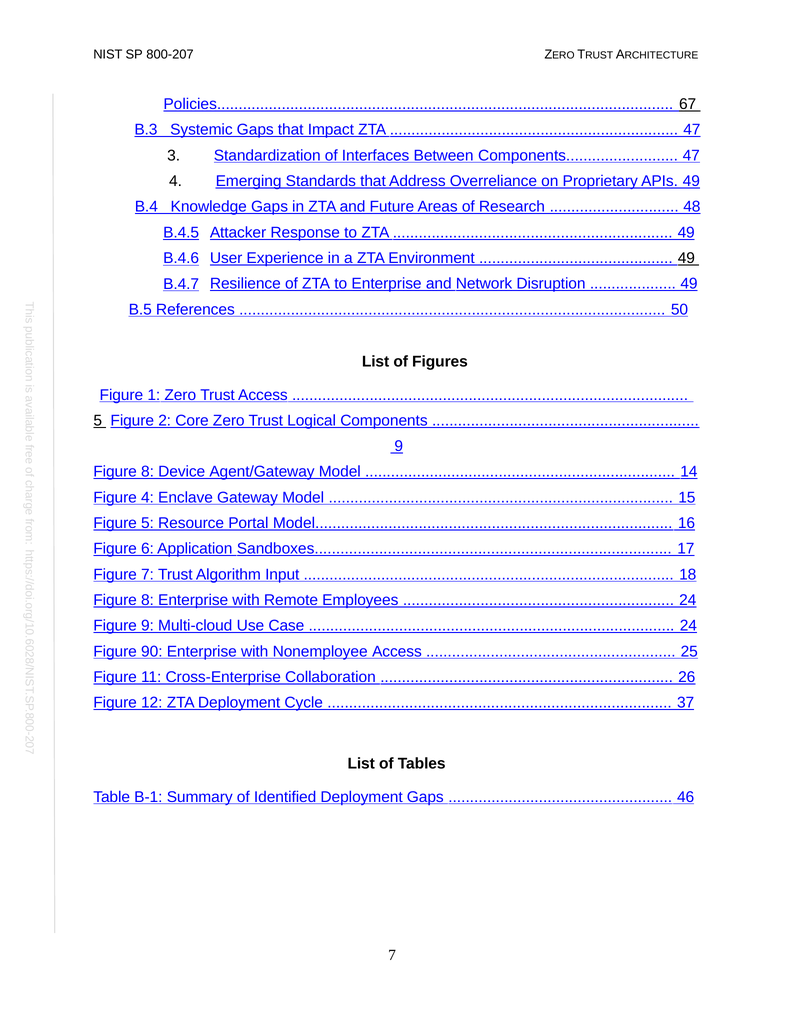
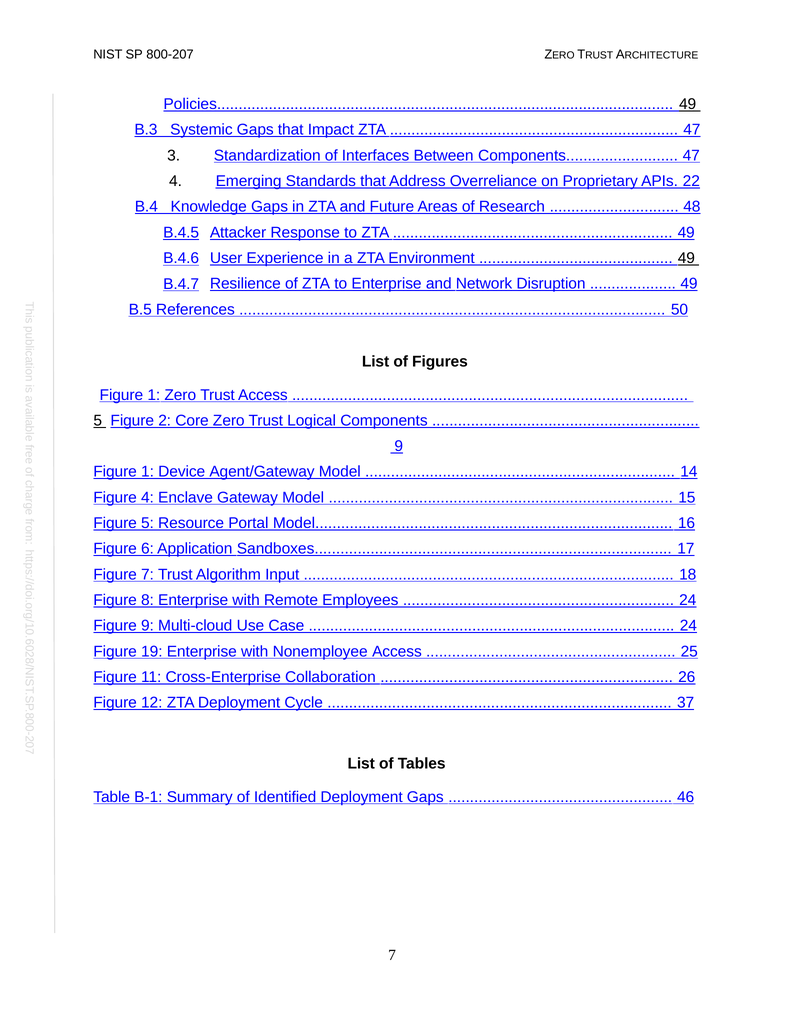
67 at (688, 104): 67 -> 49
APIs 49: 49 -> 22
8 at (148, 472): 8 -> 1
90: 90 -> 19
